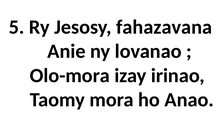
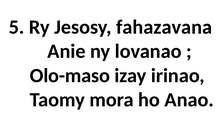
Olo-mora: Olo-mora -> Olo-maso
